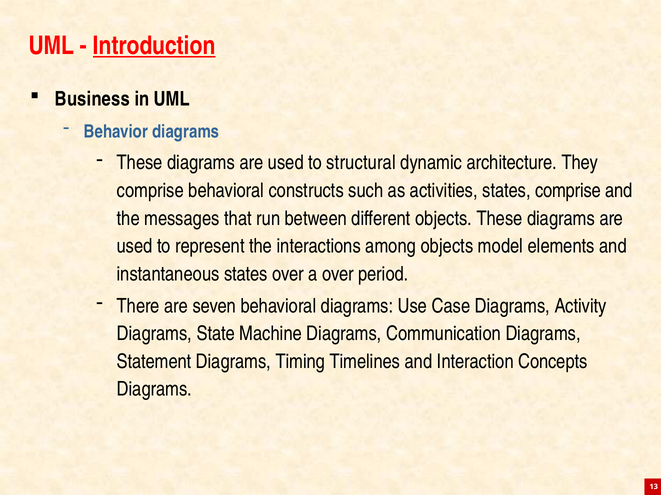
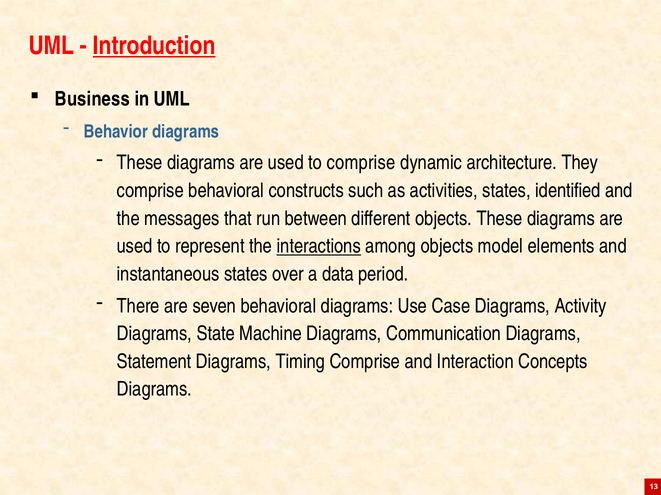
to structural: structural -> comprise
states comprise: comprise -> identified
interactions underline: none -> present
a over: over -> data
Timing Timelines: Timelines -> Comprise
